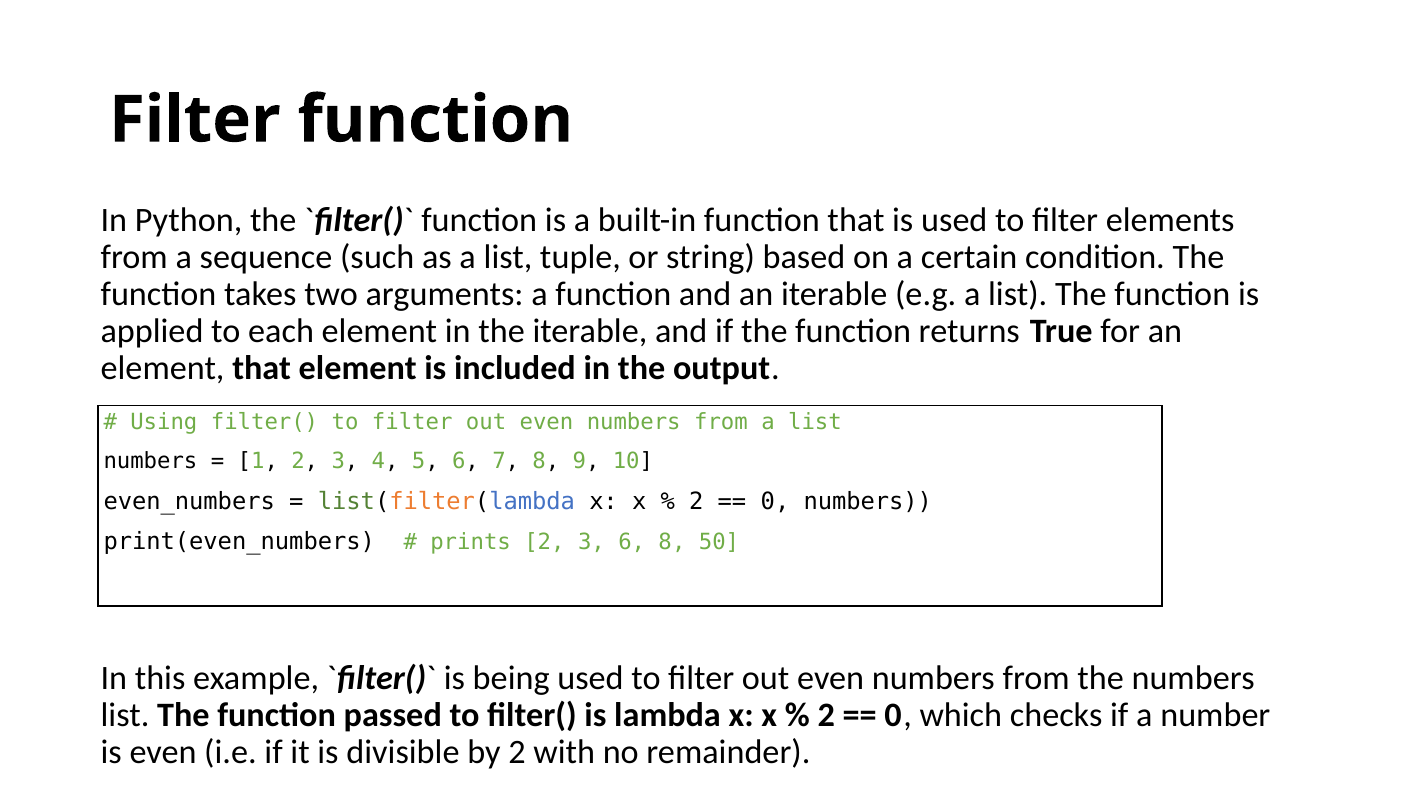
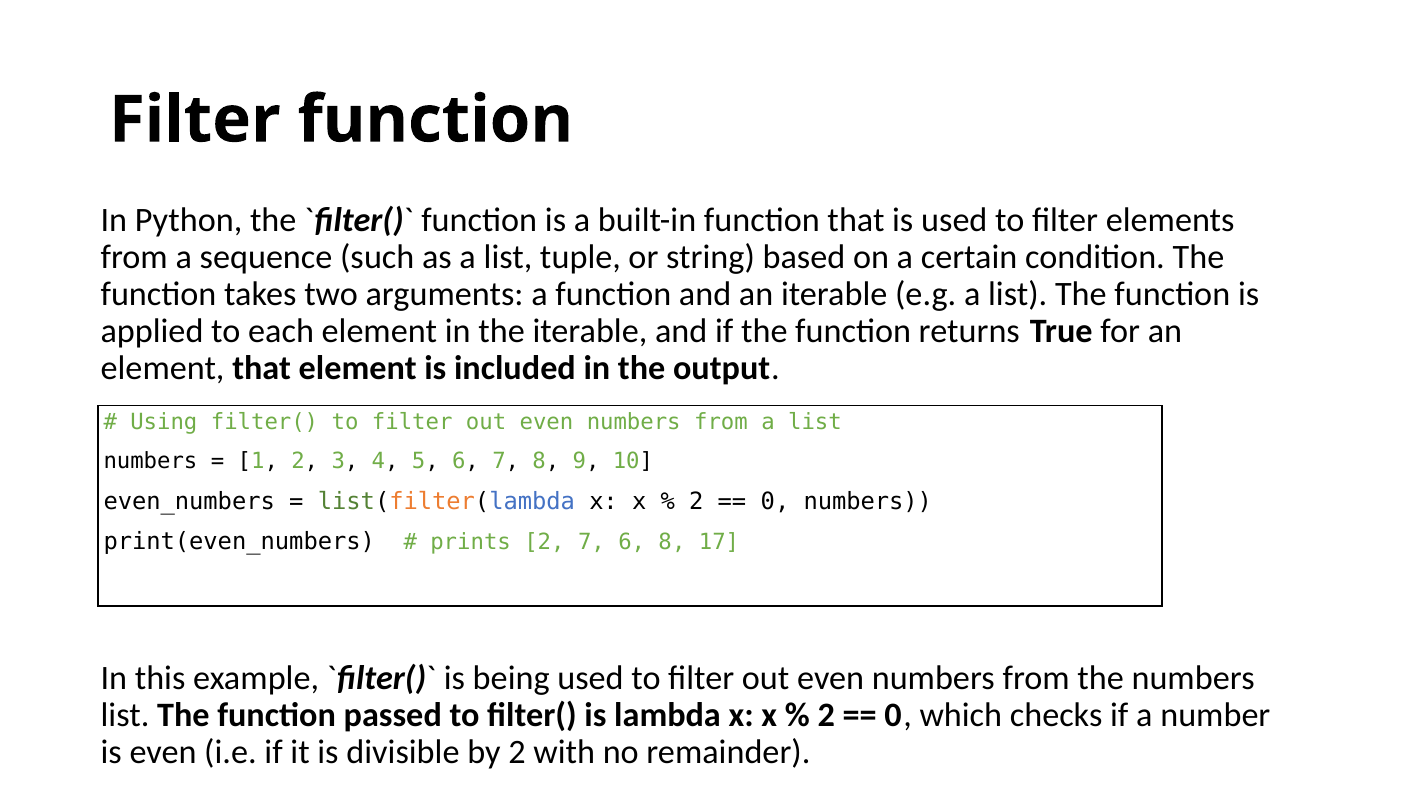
prints 2 3: 3 -> 7
50: 50 -> 17
